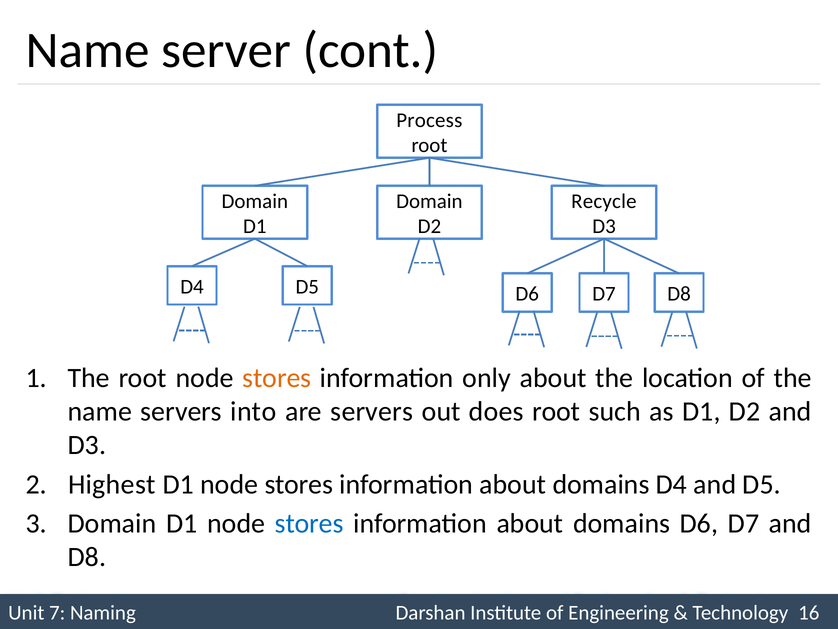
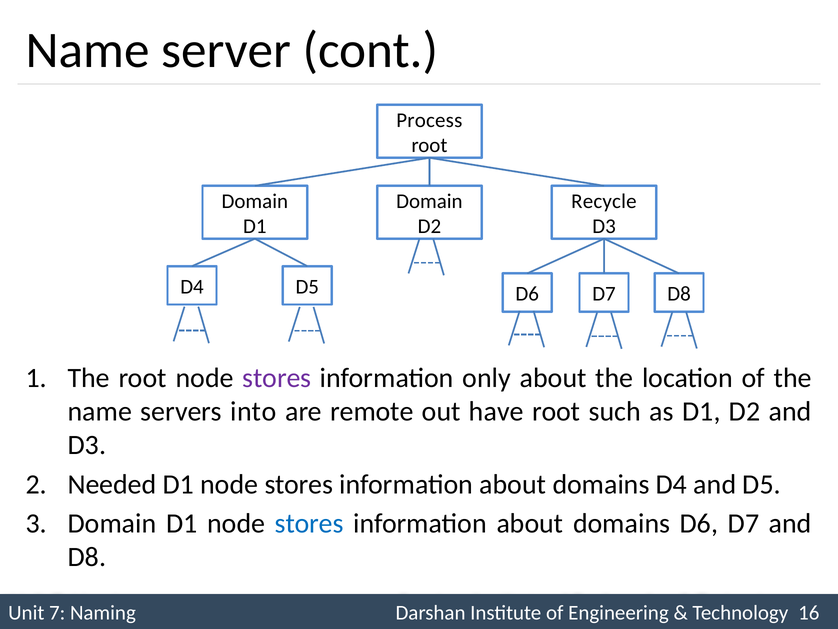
stores at (277, 378) colour: orange -> purple
are servers: servers -> remote
does: does -> have
Highest: Highest -> Needed
